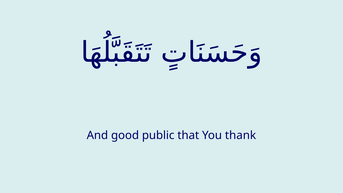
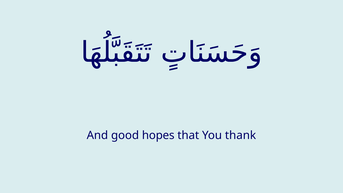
public: public -> hopes
